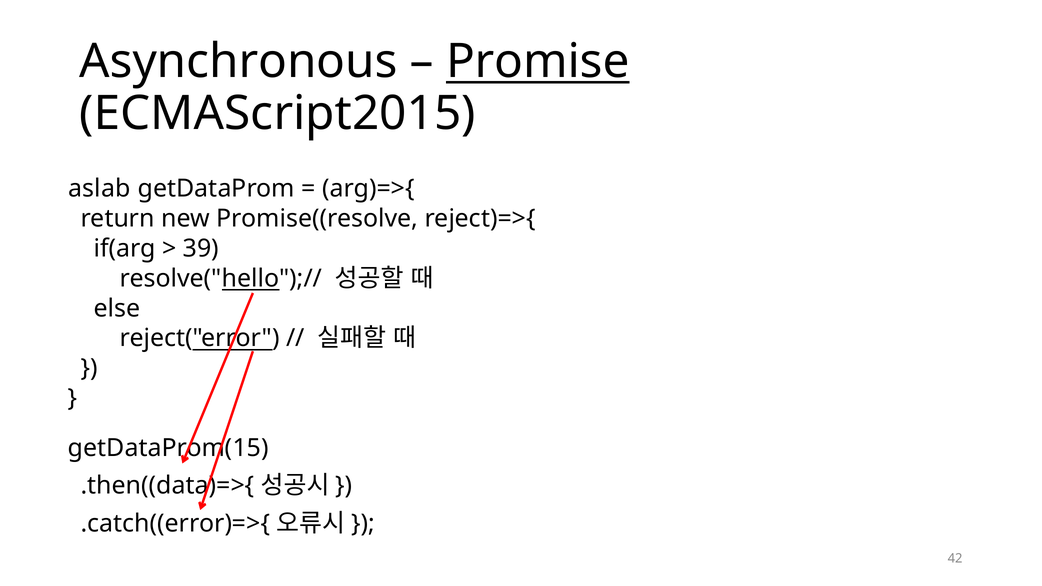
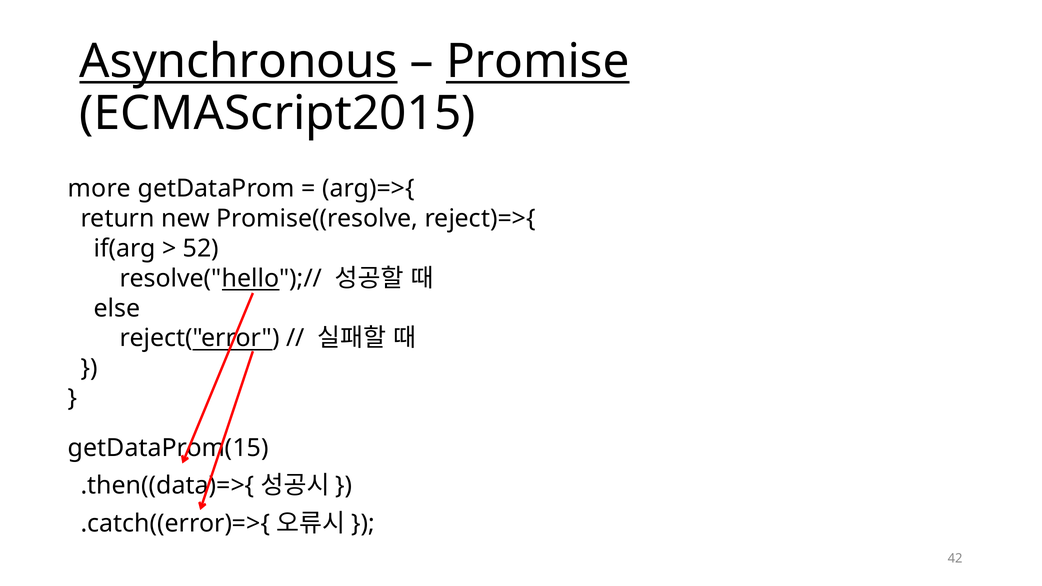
Asynchronous underline: none -> present
aslab: aslab -> more
39: 39 -> 52
